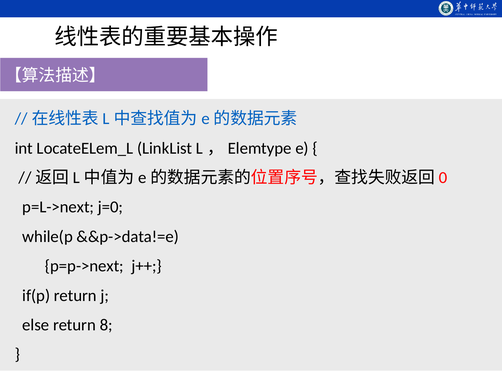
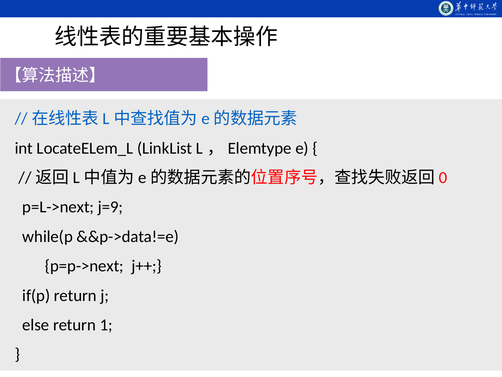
j=0: j=0 -> j=9
8: 8 -> 1
